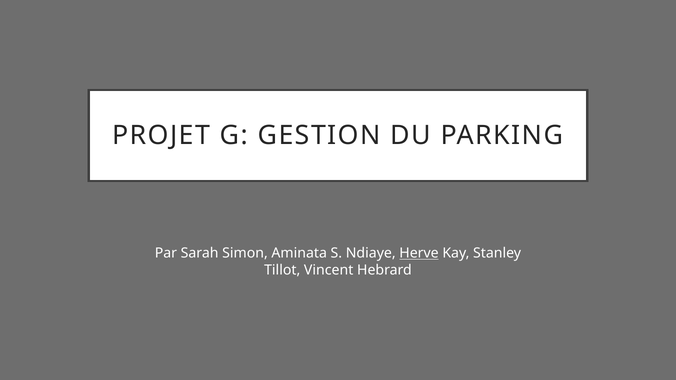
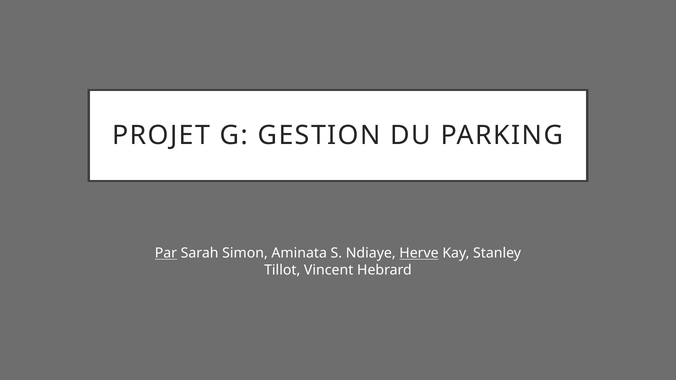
Par underline: none -> present
